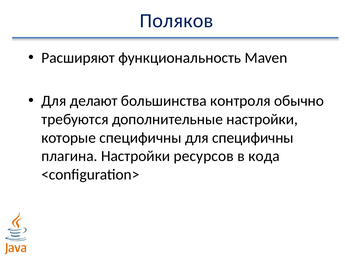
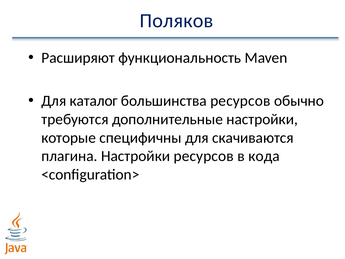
делают: делают -> каталог
большинства контроля: контроля -> ресурсов
для специфичны: специфичны -> скачиваются
